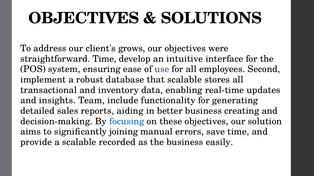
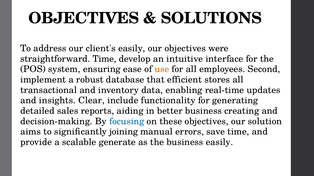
client's grows: grows -> easily
use colour: purple -> orange
that scalable: scalable -> efficient
Team: Team -> Clear
recorded: recorded -> generate
